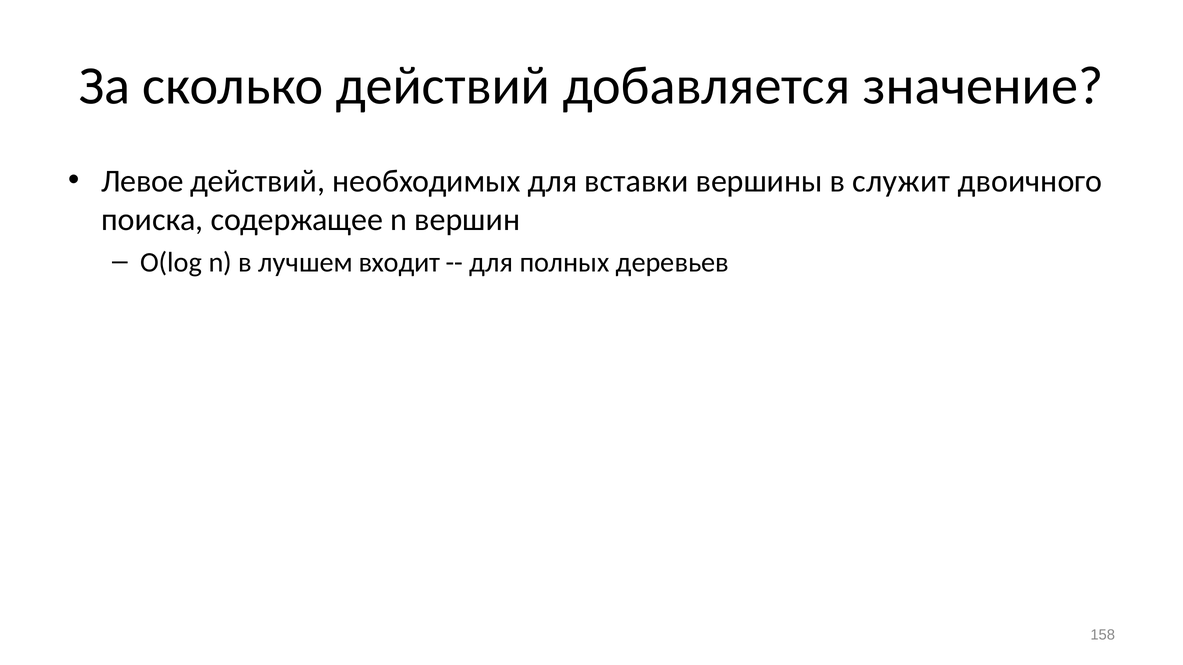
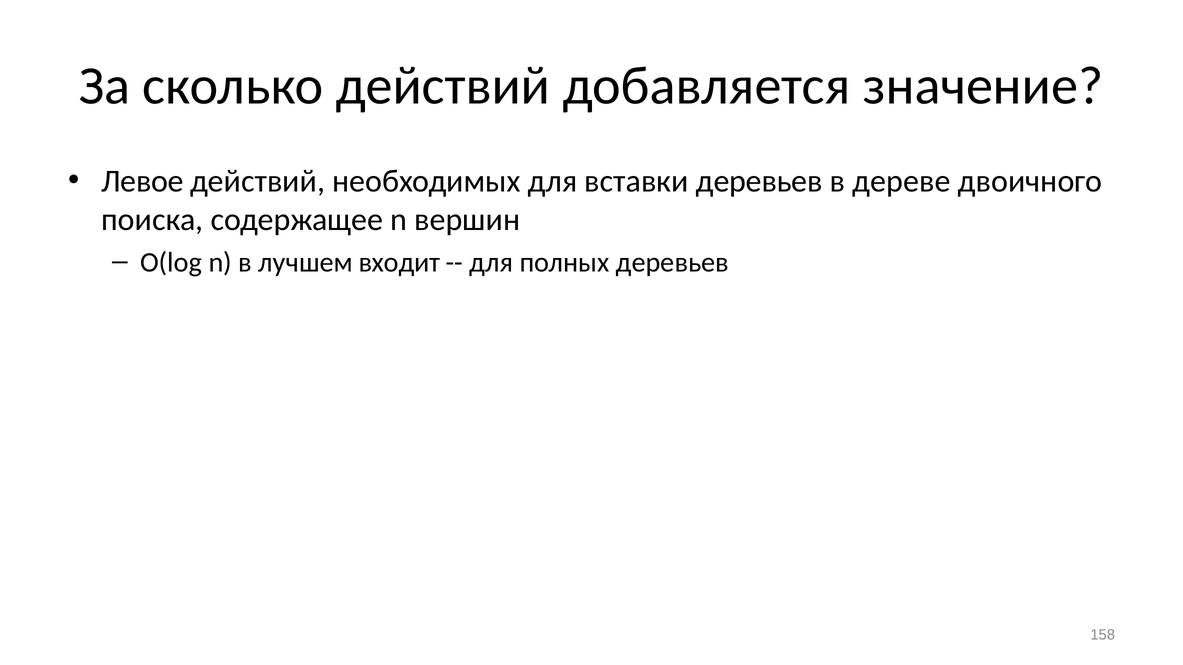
для вставки вершины: вершины -> деревьев
служит at (901, 181): служит -> дереве
